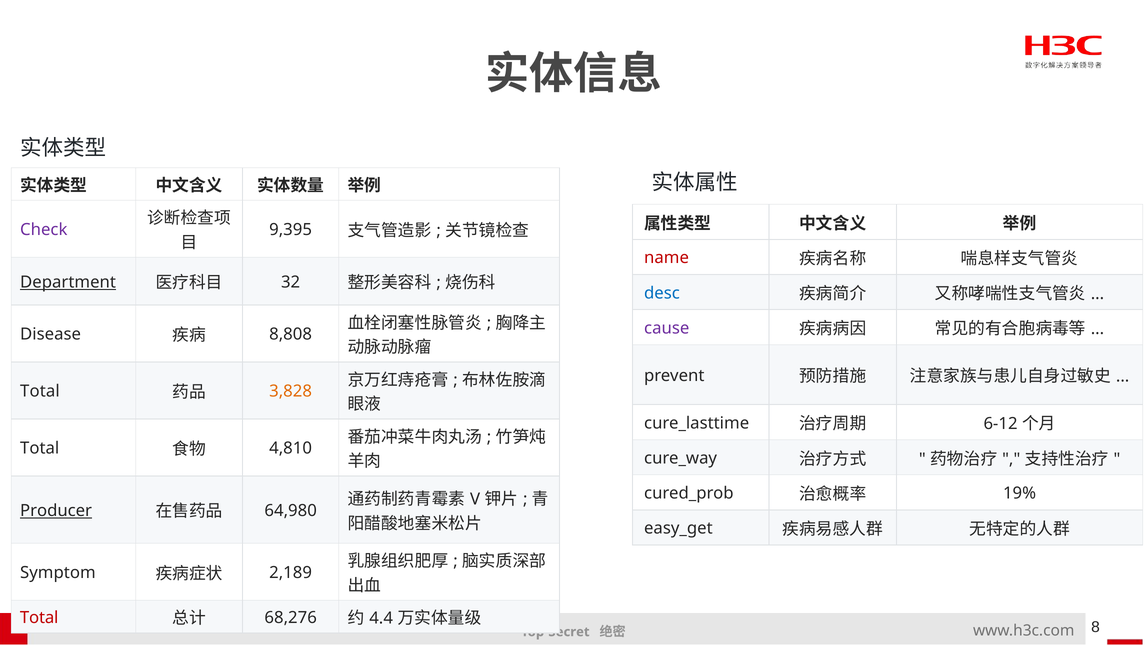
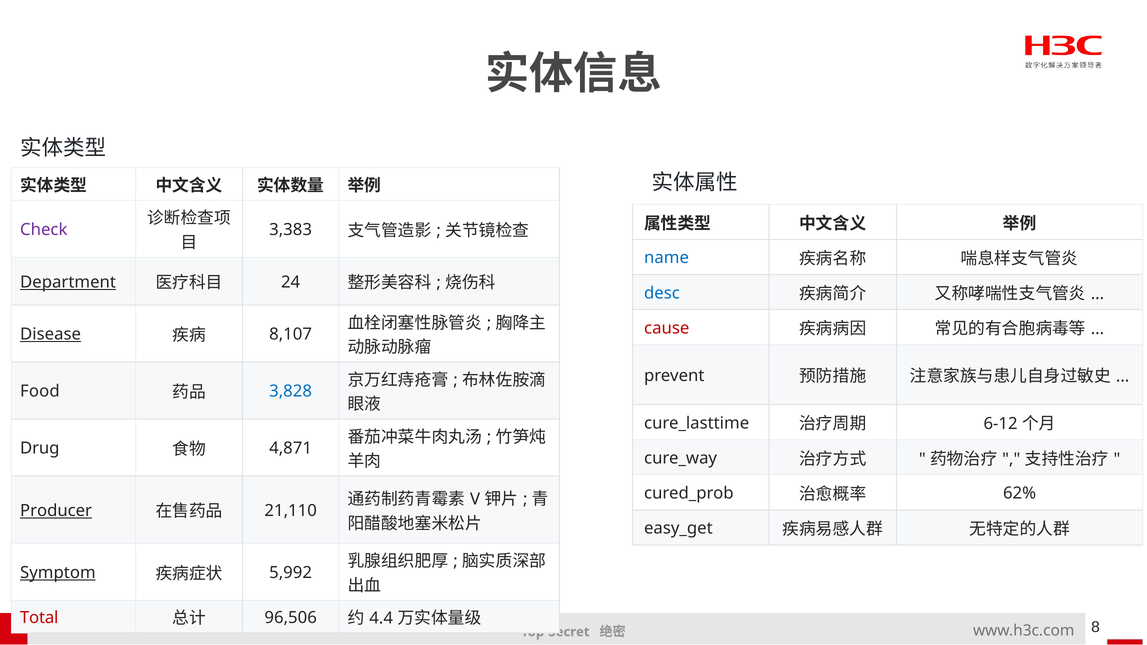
9,395: 9,395 -> 3,383
name colour: red -> blue
32: 32 -> 24
cause colour: purple -> red
Disease underline: none -> present
8,808: 8,808 -> 8,107
Total at (40, 392): Total -> Food
3,828 colour: orange -> blue
Total at (40, 449): Total -> Drug
4,810: 4,810 -> 4,871
19%: 19% -> 62%
64,980: 64,980 -> 21,110
Symptom underline: none -> present
2,189: 2,189 -> 5,992
68,276: 68,276 -> 96,506
